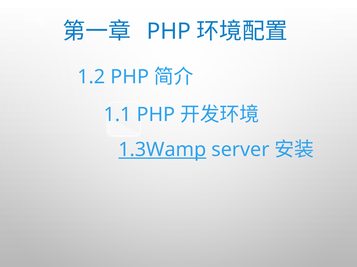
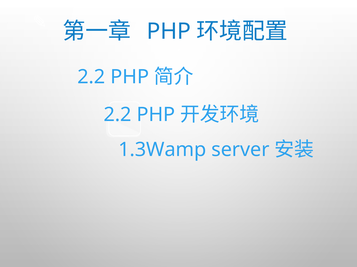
1.2 at (91, 77): 1.2 -> 2.2
1.1 at (117, 115): 1.1 -> 2.2
1.3Wamp underline: present -> none
